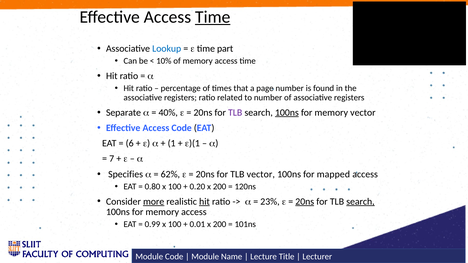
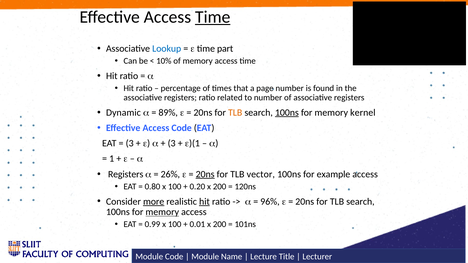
Separate: Separate -> Dynamic
40%: 40% -> 89%
TLB at (235, 113) colour: purple -> orange
memory vector: vector -> kernel
6 at (130, 144): 6 -> 3
1 at (172, 144): 1 -> 3
7: 7 -> 1
Specifies at (126, 174): Specifies -> Registers
62%: 62% -> 26%
20ns at (205, 174) underline: none -> present
mapped: mapped -> example
23%: 23% -> 96%
20ns at (305, 202) underline: present -> none
search at (360, 202) underline: present -> none
memory at (162, 212) underline: none -> present
